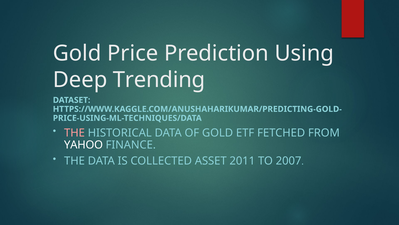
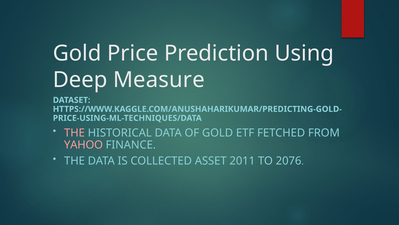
Trending: Trending -> Measure
YAHOO colour: white -> pink
2007: 2007 -> 2076
